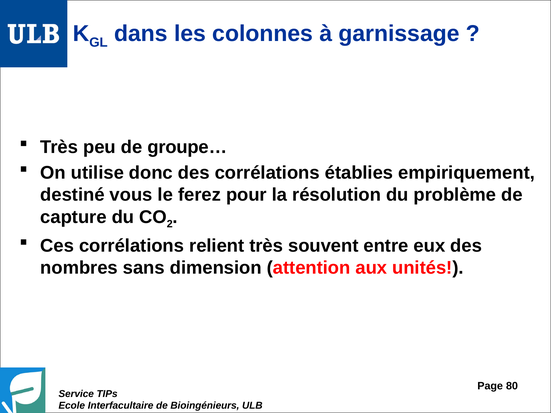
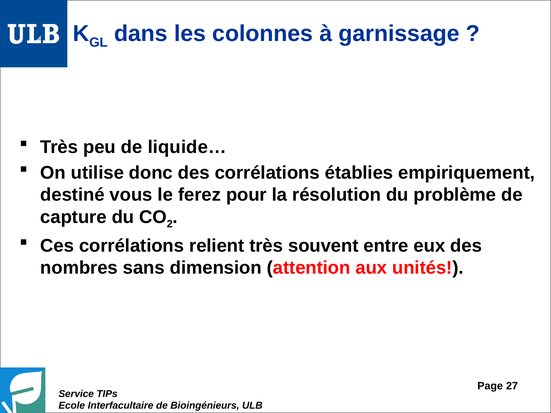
groupe…: groupe… -> liquide…
80: 80 -> 27
